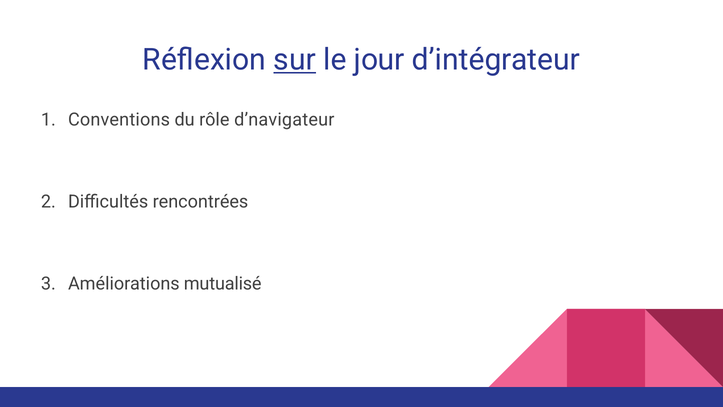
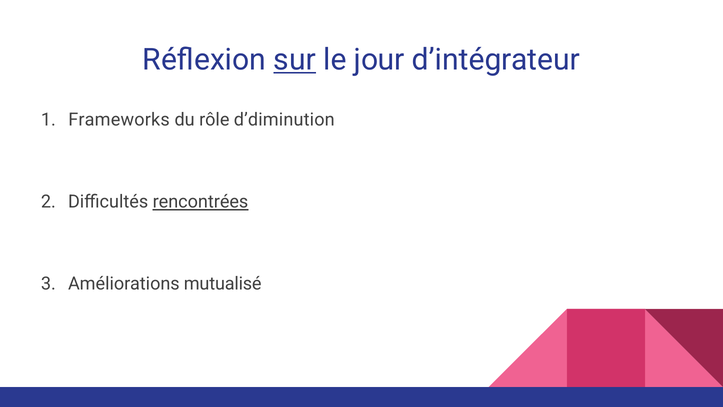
Conventions: Conventions -> Frameworks
d’navigateur: d’navigateur -> d’diminution
rencontrées underline: none -> present
